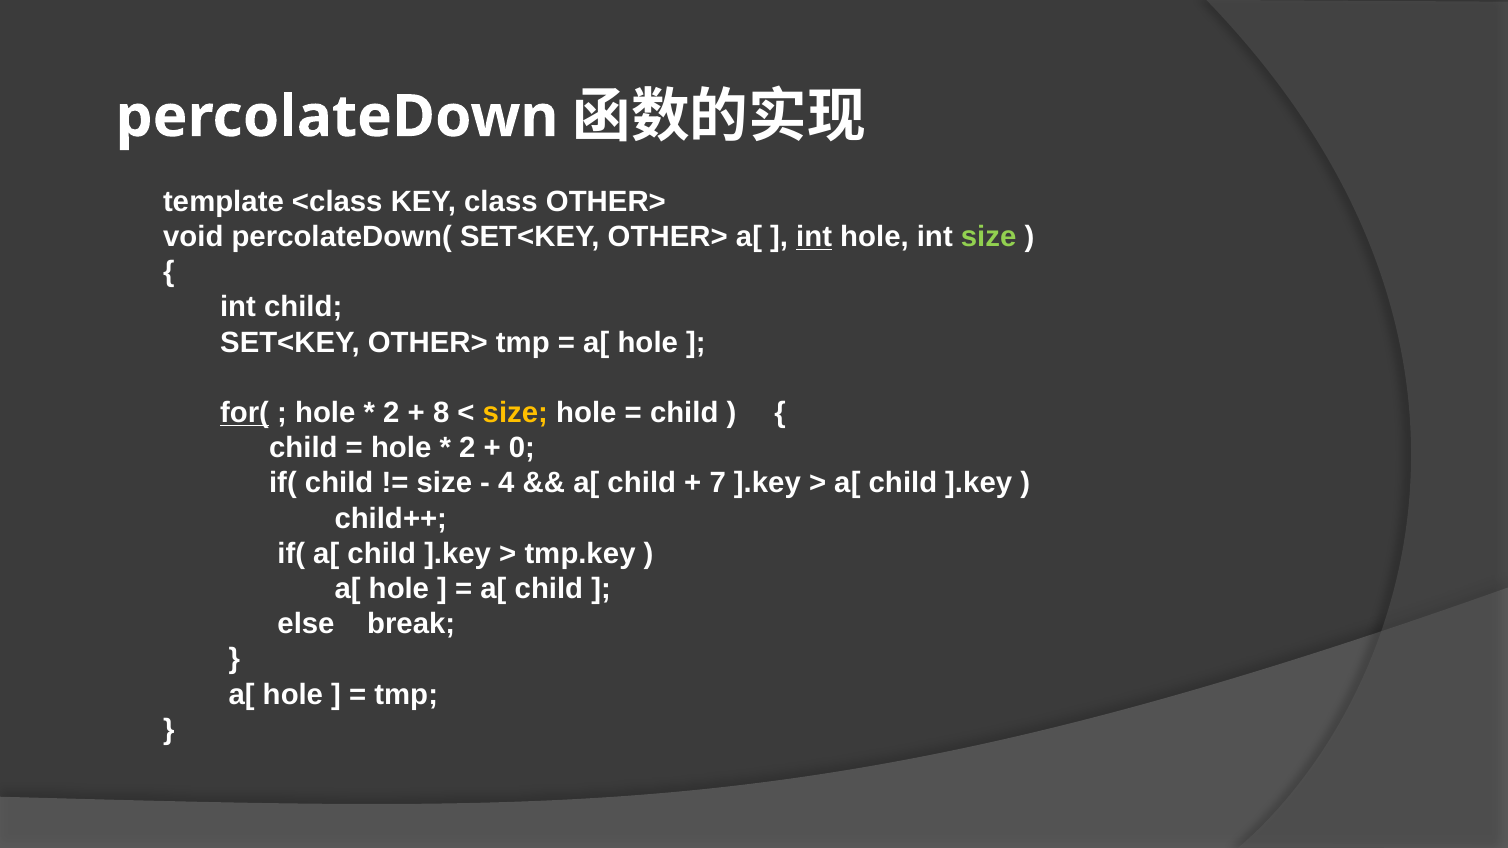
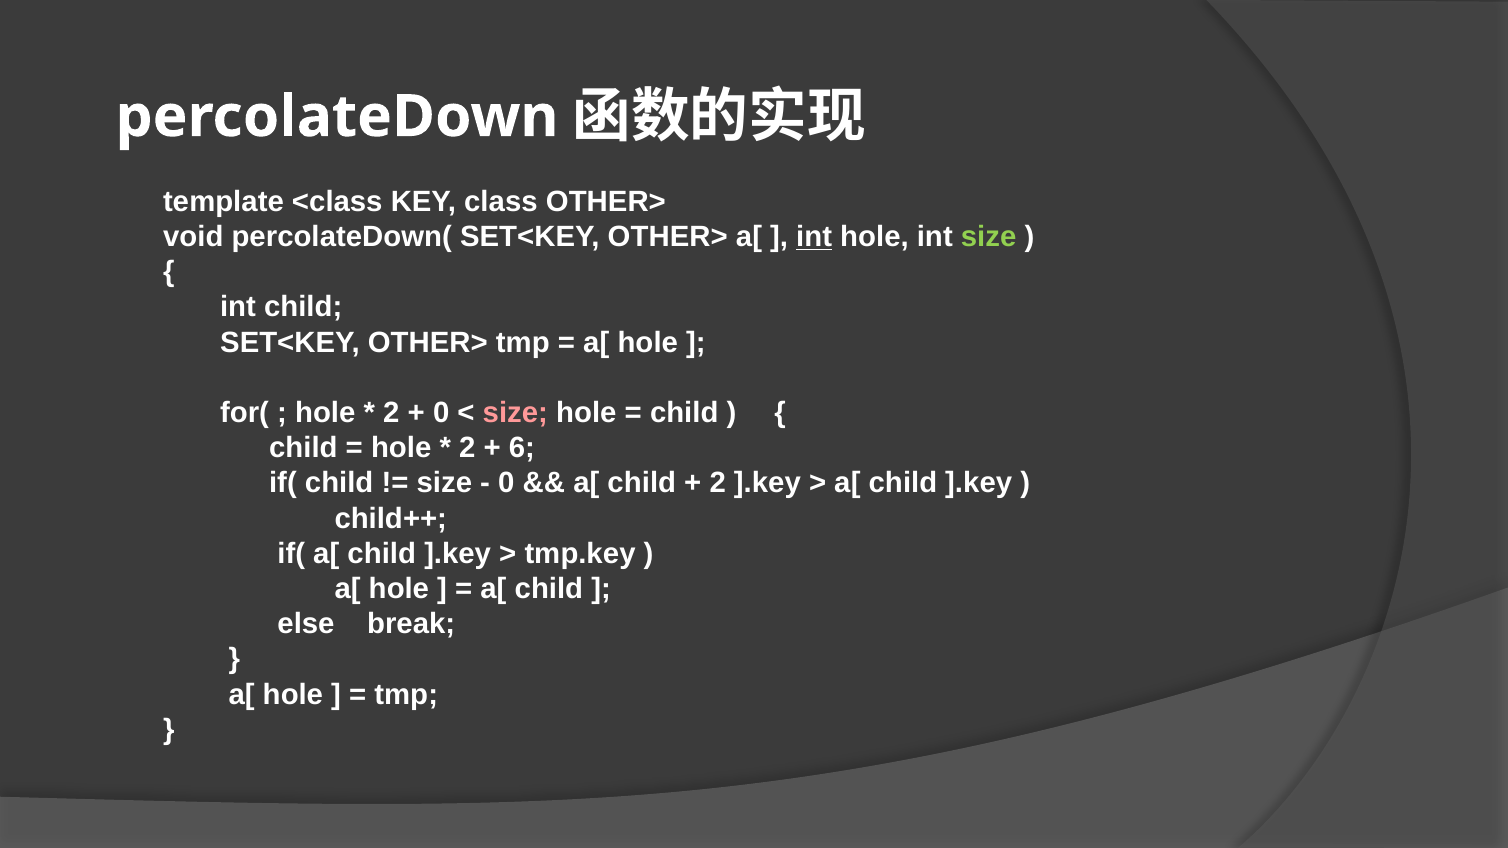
for( underline: present -> none
8 at (441, 413): 8 -> 0
size at (515, 413) colour: yellow -> pink
0: 0 -> 6
4 at (506, 483): 4 -> 0
7 at (718, 483): 7 -> 2
